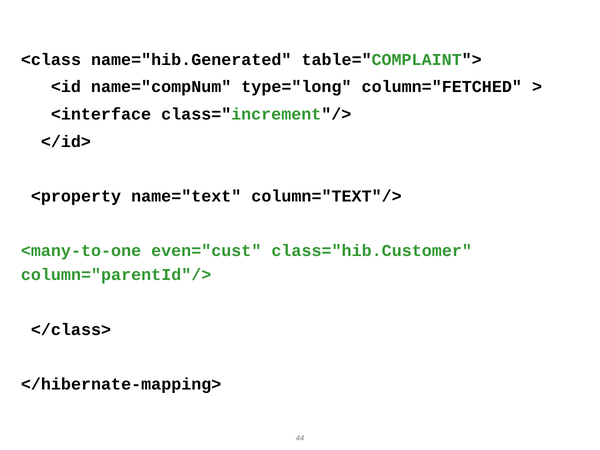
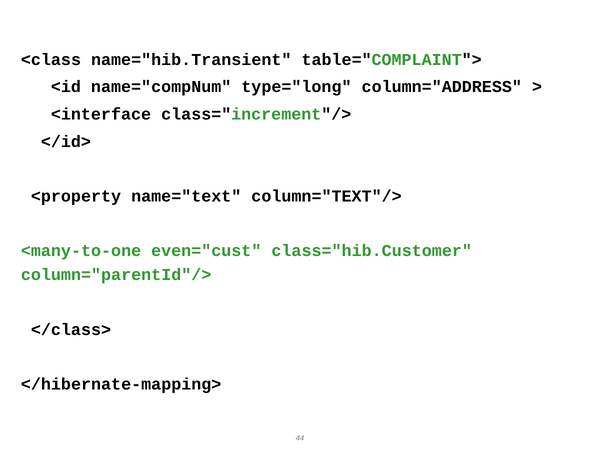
name="hib.Generated: name="hib.Generated -> name="hib.Transient
column="FETCHED: column="FETCHED -> column="ADDRESS
